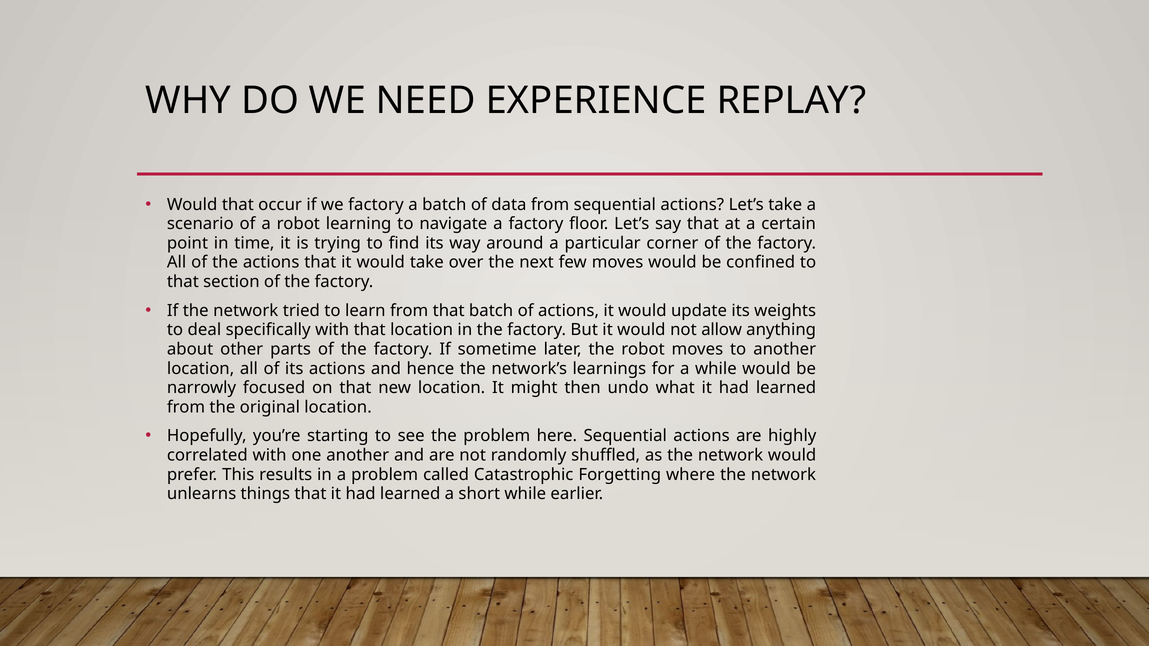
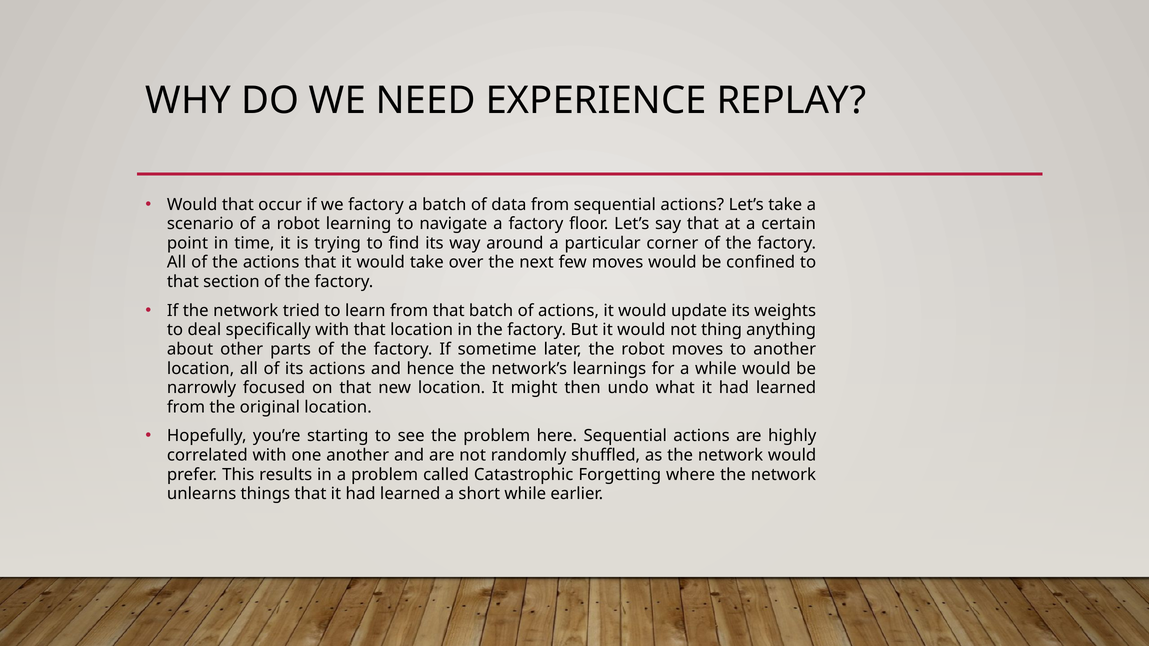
allow: allow -> thing
